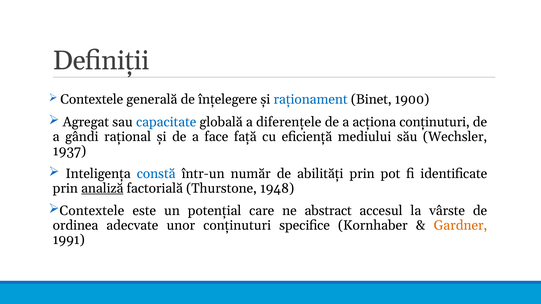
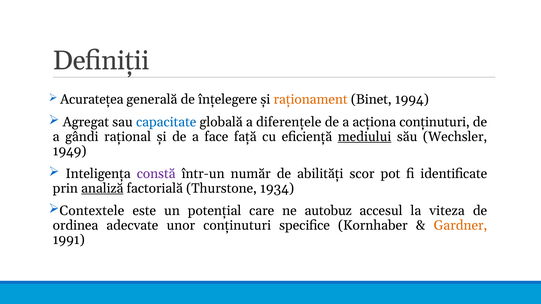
Contextele at (92, 100): Contextele -> Acuratețea
raționament colour: blue -> orange
1900: 1900 -> 1994
mediului underline: none -> present
1937: 1937 -> 1949
constă colour: blue -> purple
abilități prin: prin -> scor
1948: 1948 -> 1934
abstract: abstract -> autobuz
vârste: vârste -> viteza
